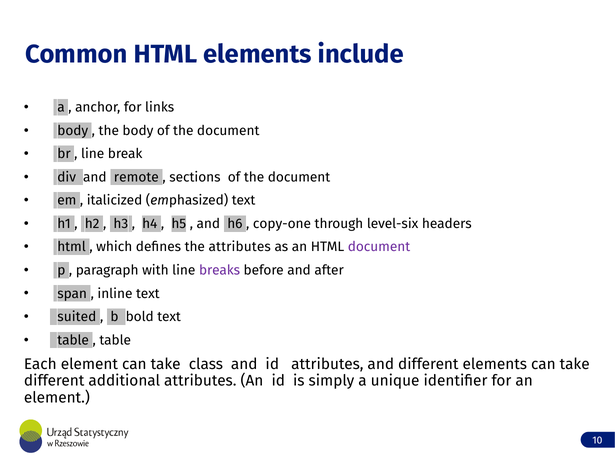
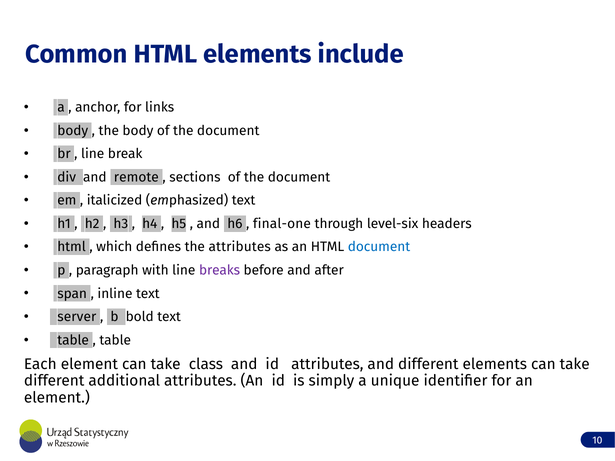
copy-one: copy-one -> final-one
document at (379, 247) colour: purple -> blue
suited: suited -> server
